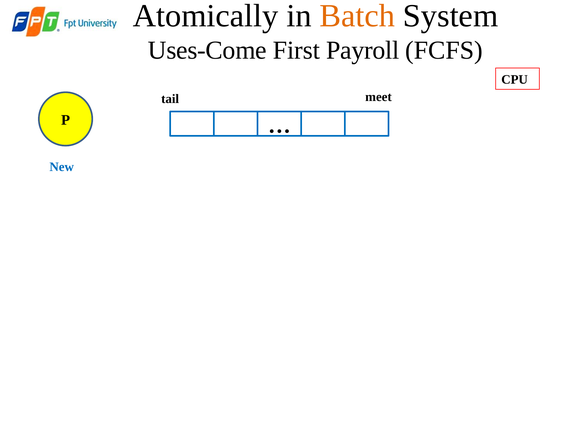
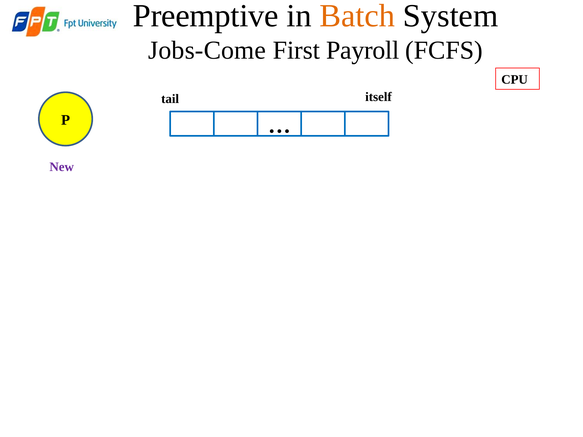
Atomically: Atomically -> Preemptive
Uses-Come: Uses-Come -> Jobs-Come
meet: meet -> itself
New colour: blue -> purple
